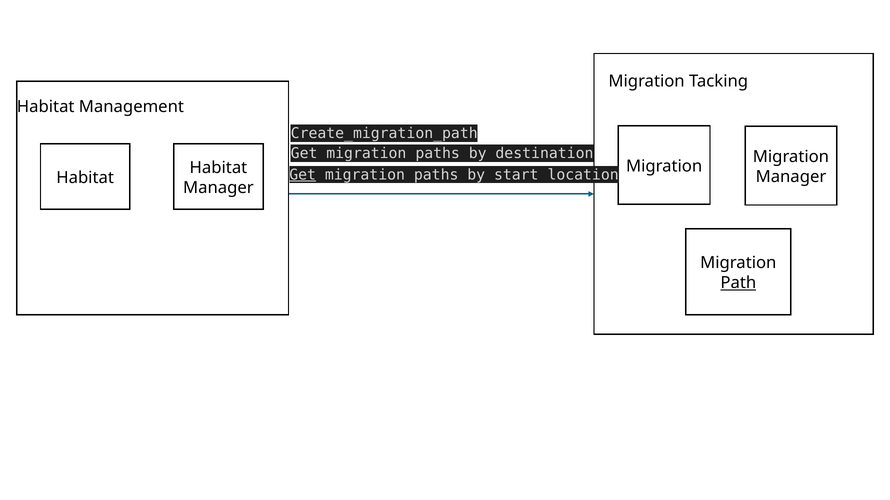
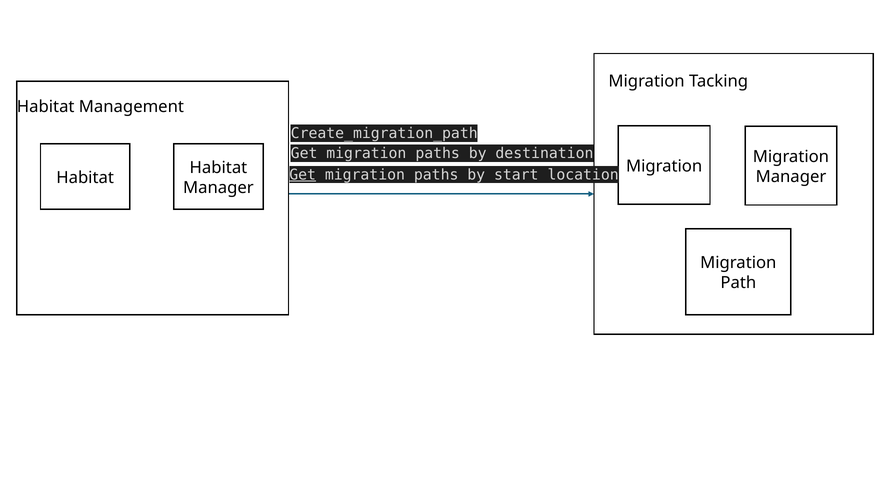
Path underline: present -> none
